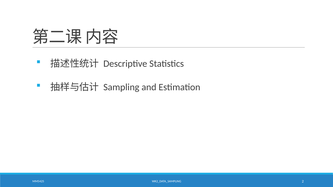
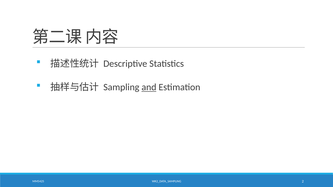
and underline: none -> present
